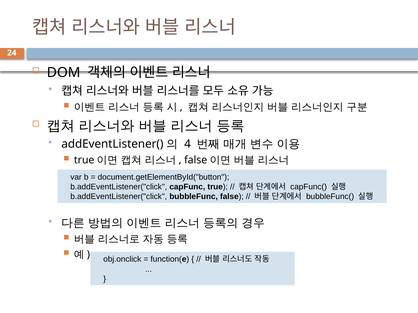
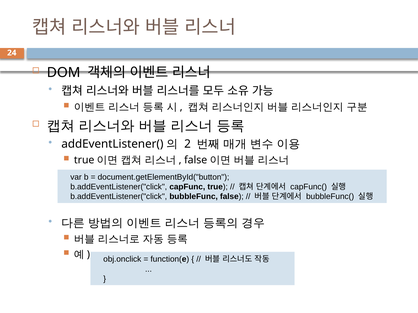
4: 4 -> 2
